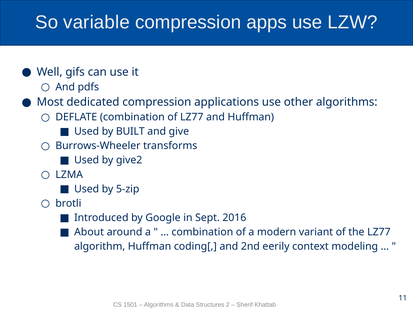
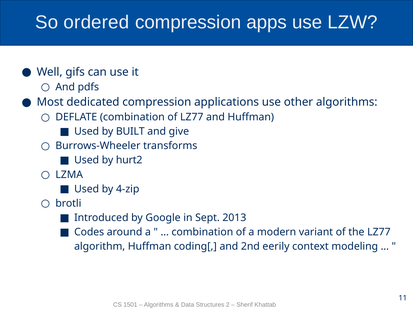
variable: variable -> ordered
give2: give2 -> hurt2
5-zip: 5-zip -> 4-zip
2016: 2016 -> 2013
About: About -> Codes
